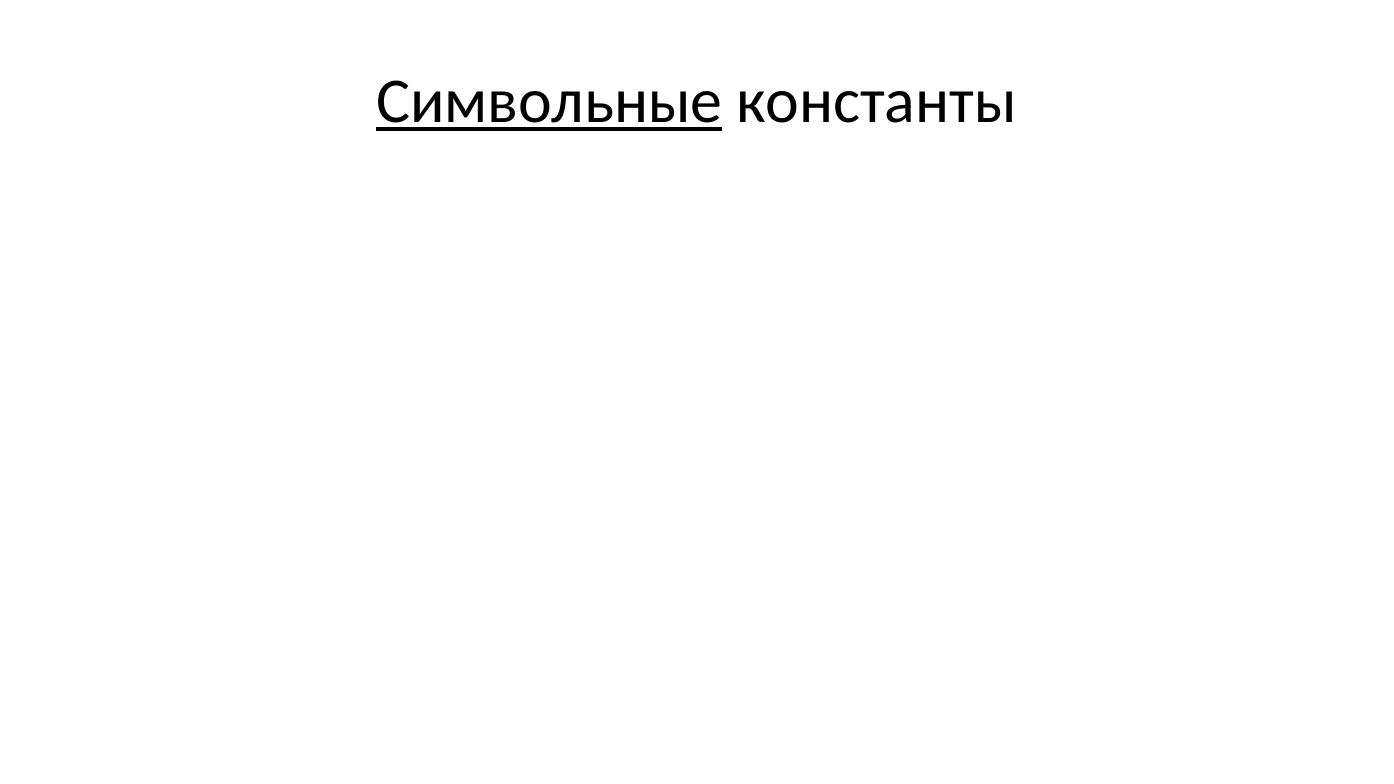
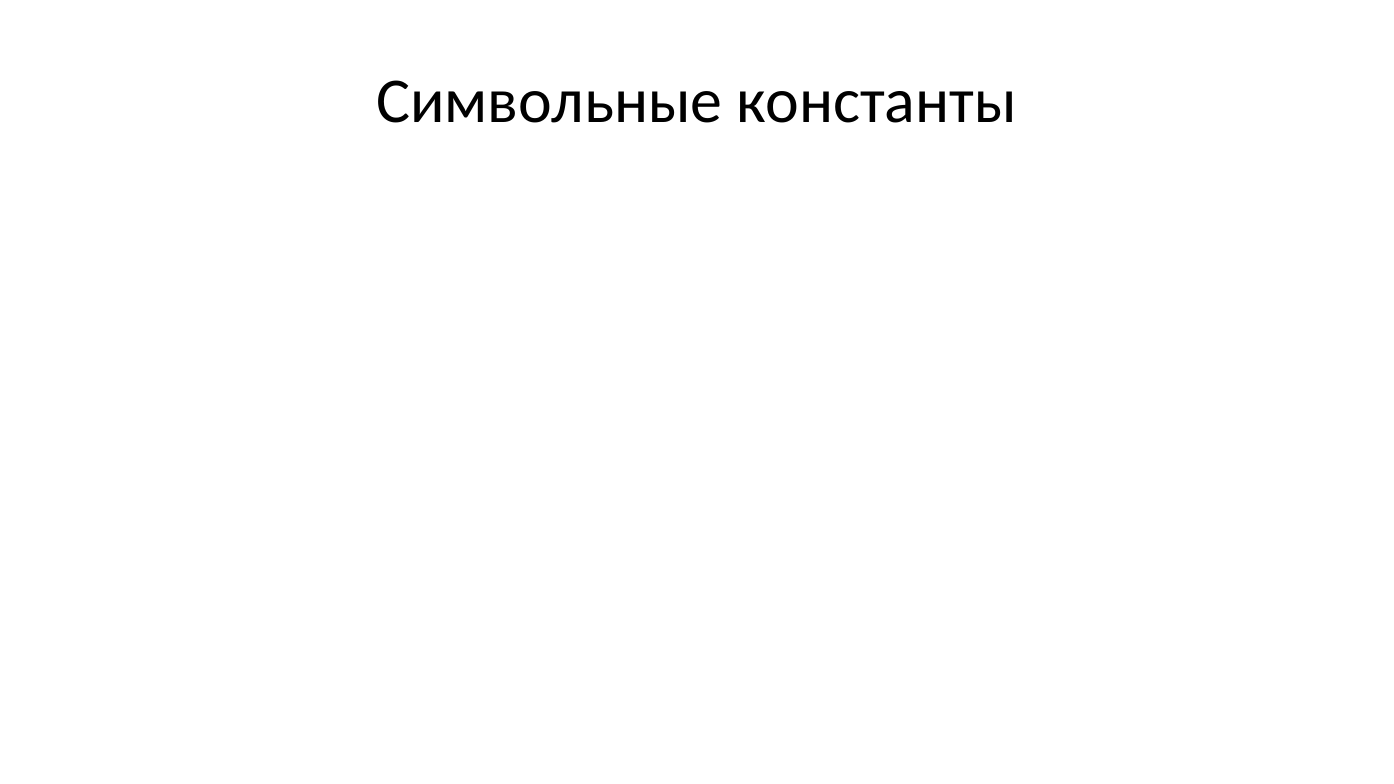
Символьные underline: present -> none
